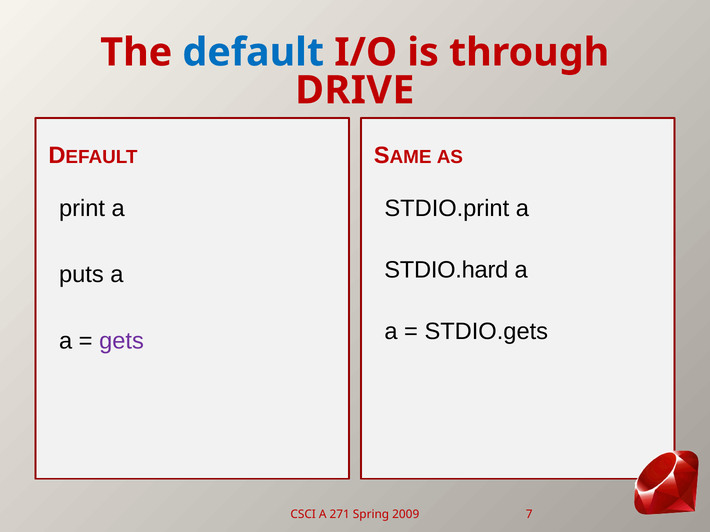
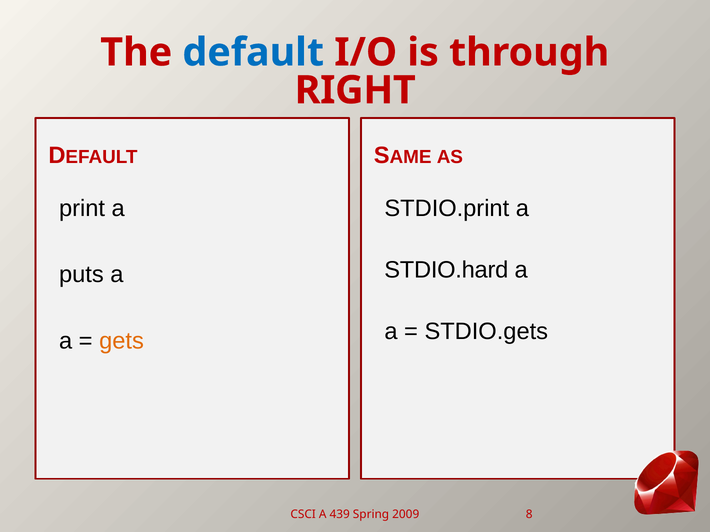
DRIVE: DRIVE -> RIGHT
gets colour: purple -> orange
271: 271 -> 439
7: 7 -> 8
